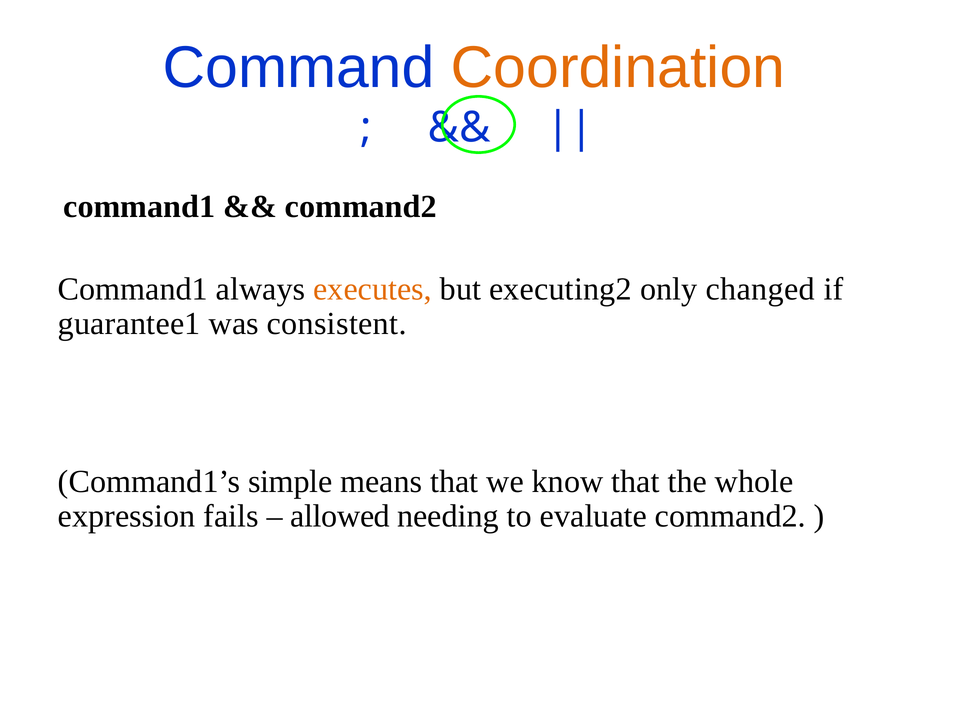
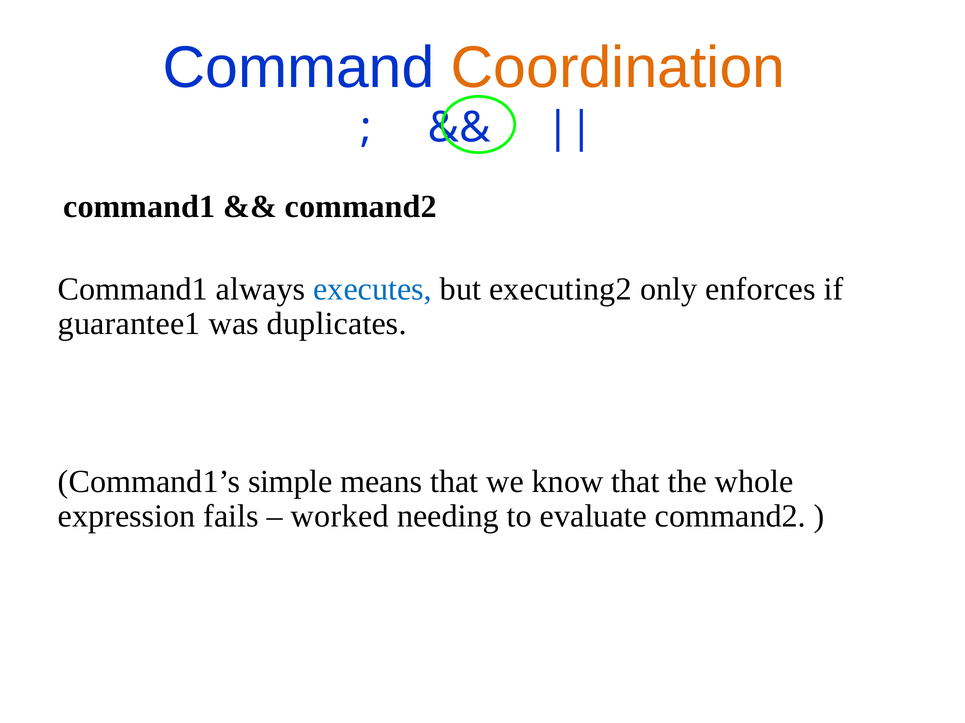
executes colour: orange -> blue
changed: changed -> enforces
consistent: consistent -> duplicates
allowed: allowed -> worked
